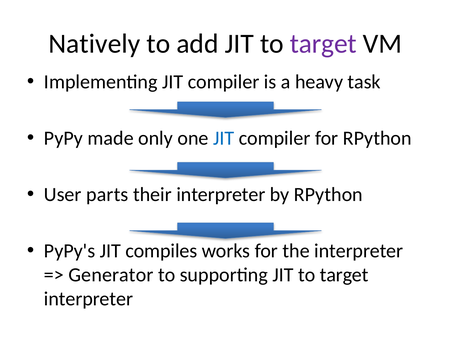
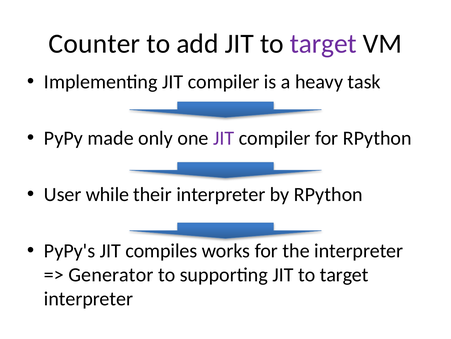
Natively: Natively -> Counter
JIT at (224, 138) colour: blue -> purple
parts: parts -> while
